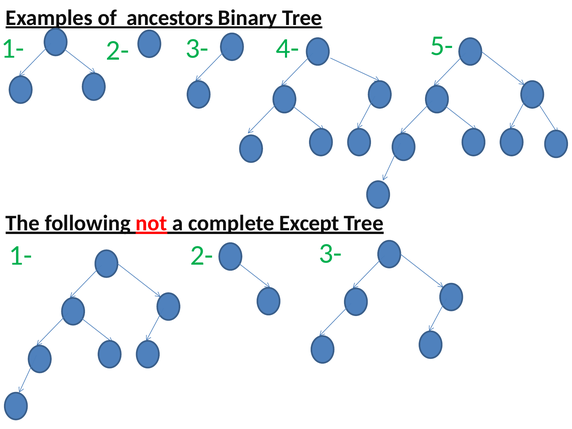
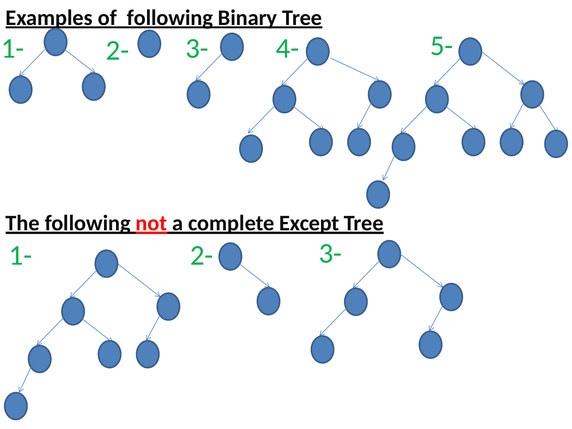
of ancestors: ancestors -> following
